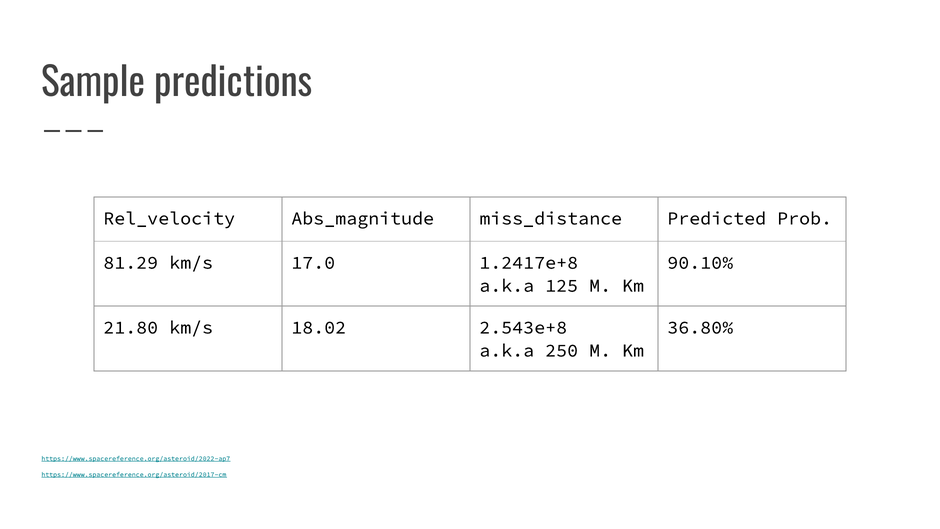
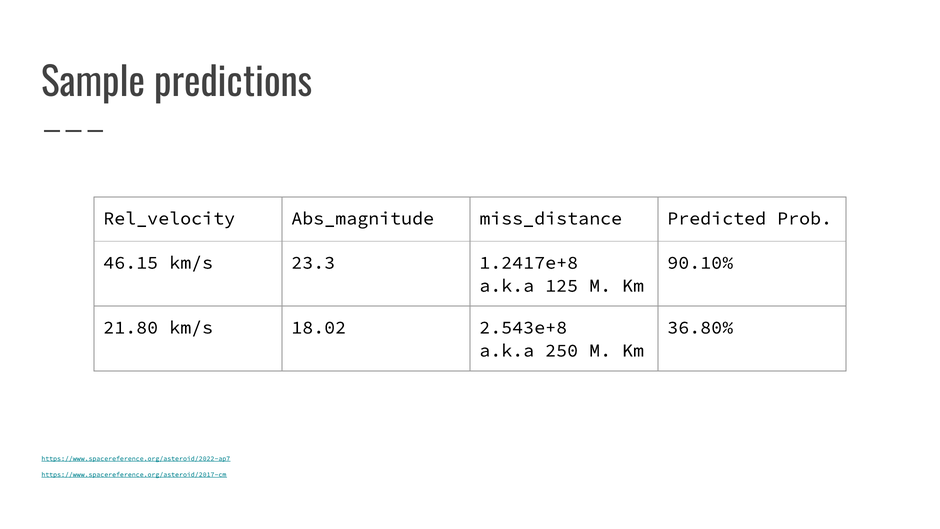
81.29: 81.29 -> 46.15
17.0: 17.0 -> 23.3
